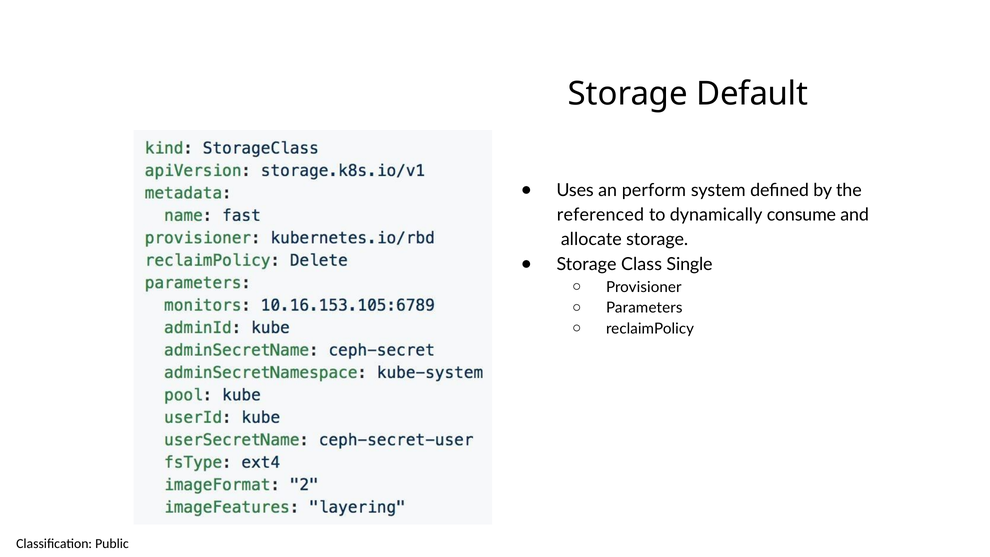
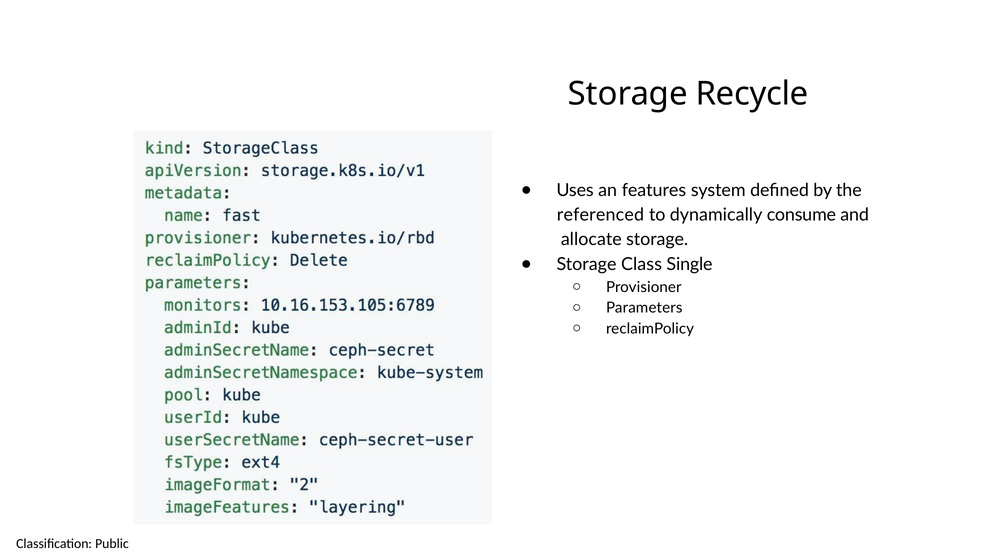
Default: Default -> Recycle
perform: perform -> features
